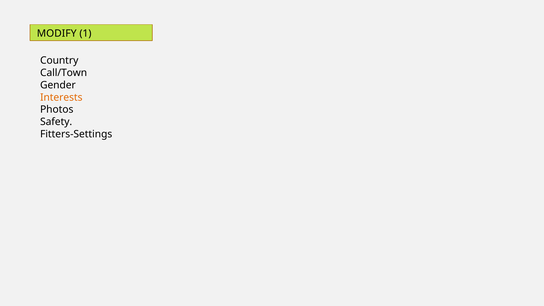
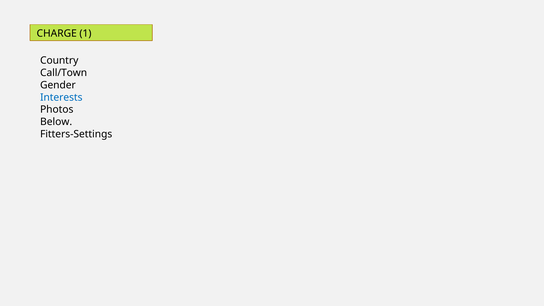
MODIFY: MODIFY -> CHARGE
Interests colour: orange -> blue
Safety: Safety -> Below
